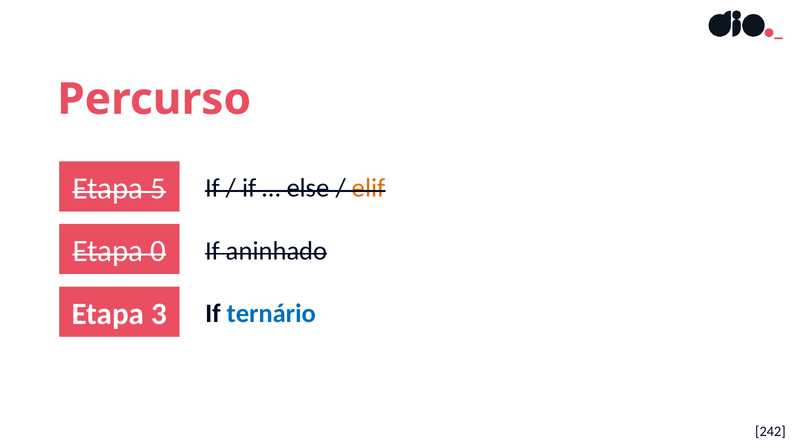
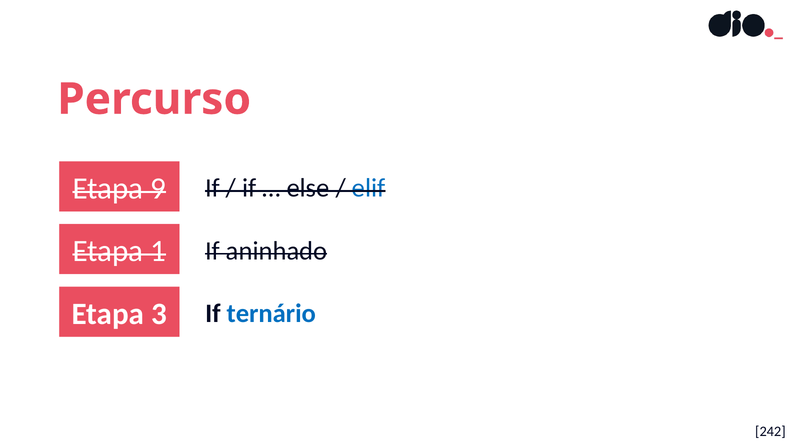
5: 5 -> 9
elif colour: orange -> blue
0: 0 -> 1
